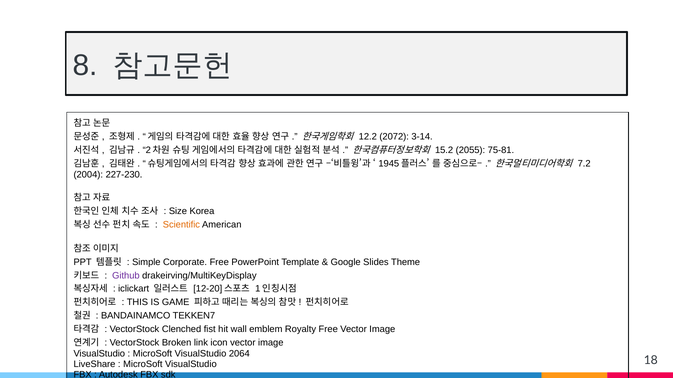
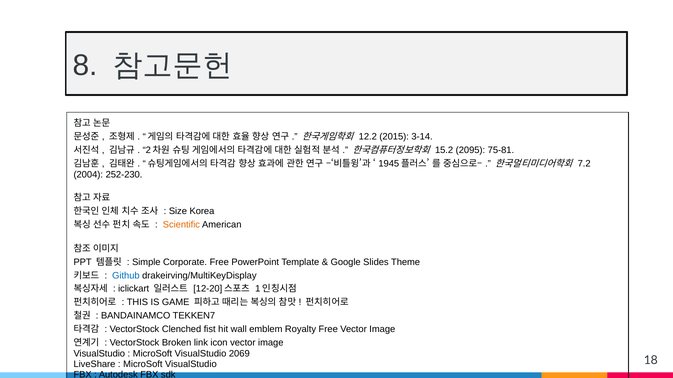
2072: 2072 -> 2015
2055: 2055 -> 2095
227-230: 227-230 -> 252-230
Github at (126, 276) colour: purple -> blue
2064: 2064 -> 2069
